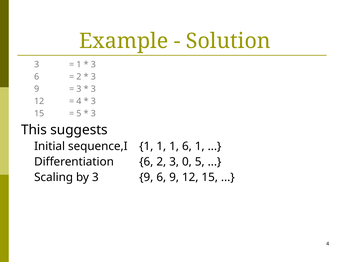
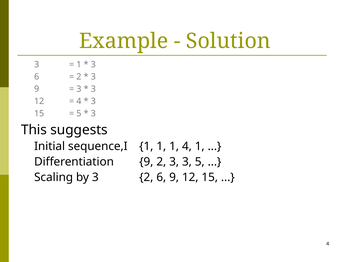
1 6: 6 -> 4
Differentiation 6: 6 -> 9
3 0: 0 -> 3
by 3 9: 9 -> 2
